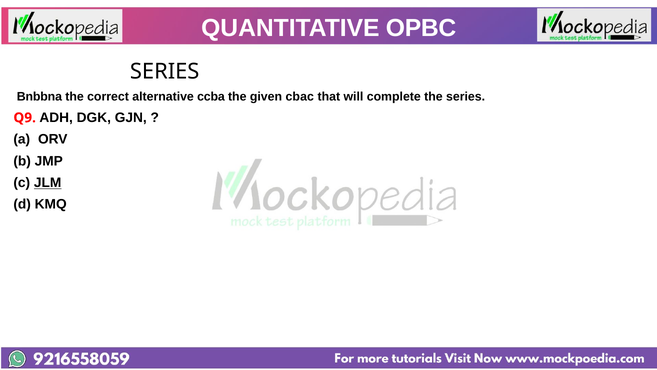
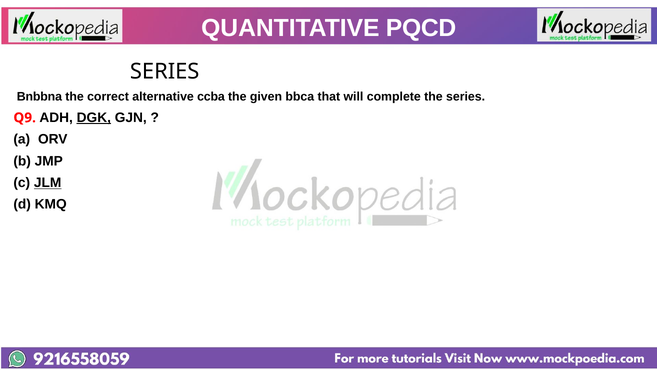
OPBC: OPBC -> PQCD
cbac: cbac -> bbca
DGK underline: none -> present
